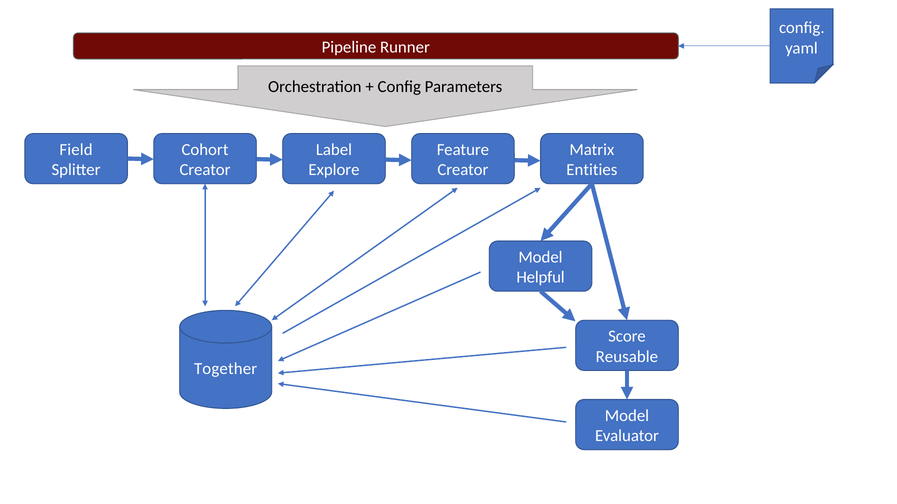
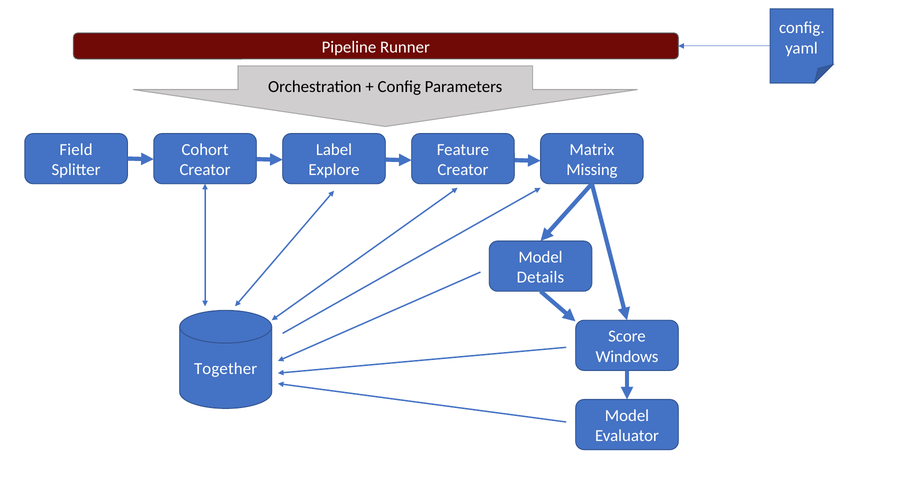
Entities: Entities -> Missing
Helpful: Helpful -> Details
Reusable: Reusable -> Windows
